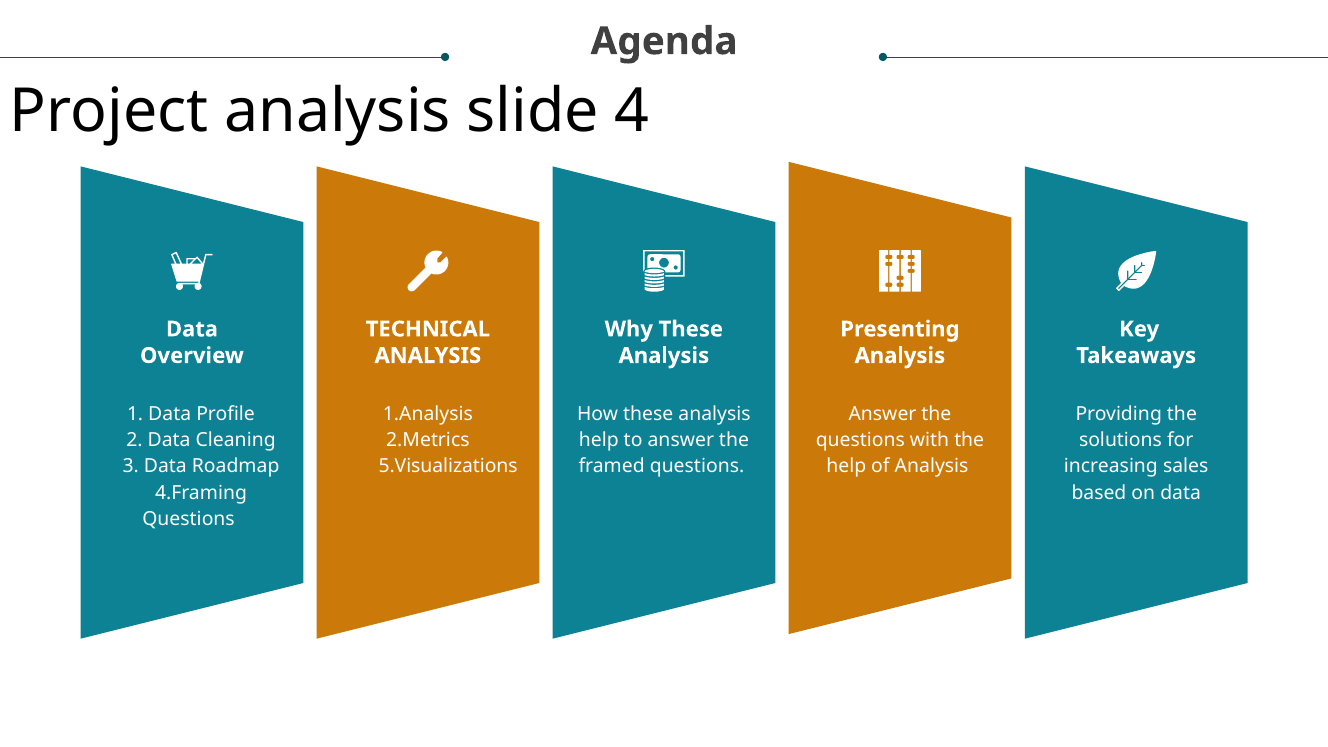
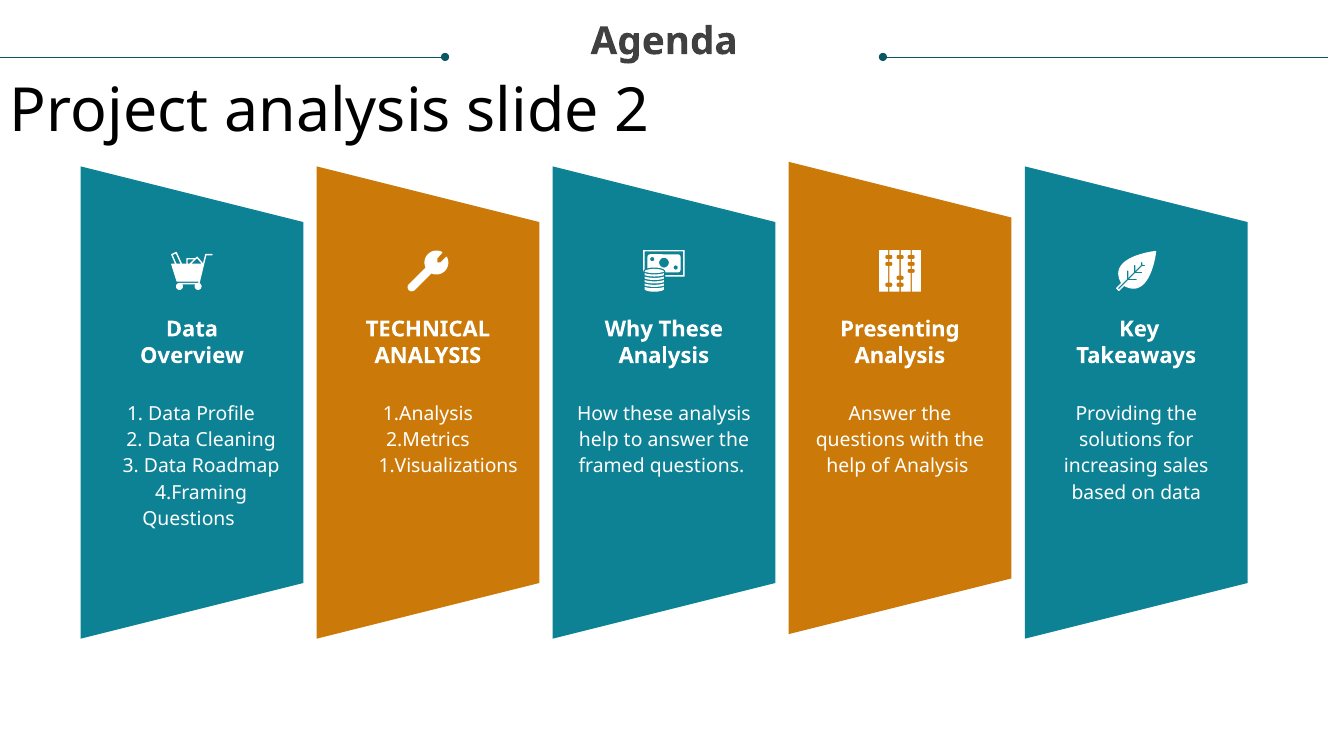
slide 4: 4 -> 2
5.Visualizations: 5.Visualizations -> 1.Visualizations
